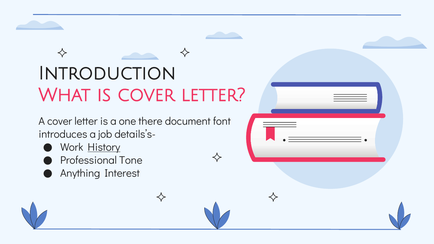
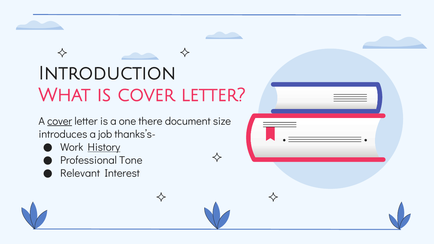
cover at (60, 121) underline: none -> present
font: font -> size
details’s-: details’s- -> thanks’s-
Anything: Anything -> Relevant
